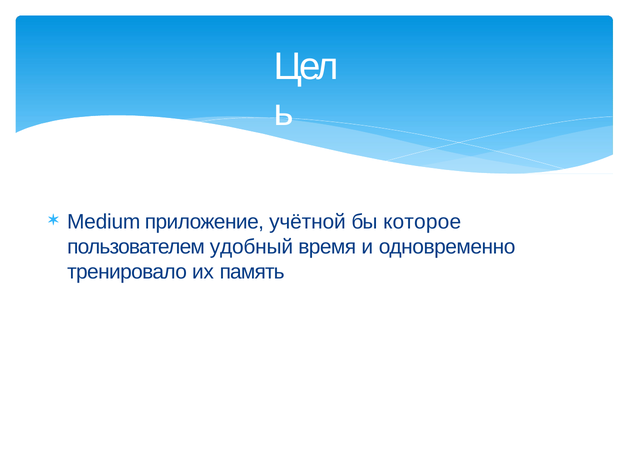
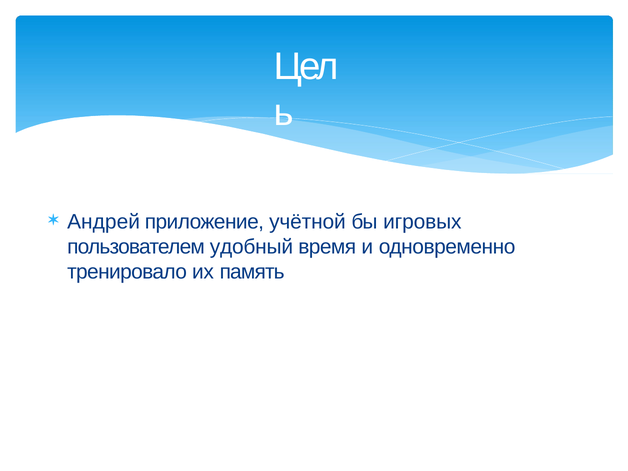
Medium: Medium -> Андрей
которое: которое -> игровых
